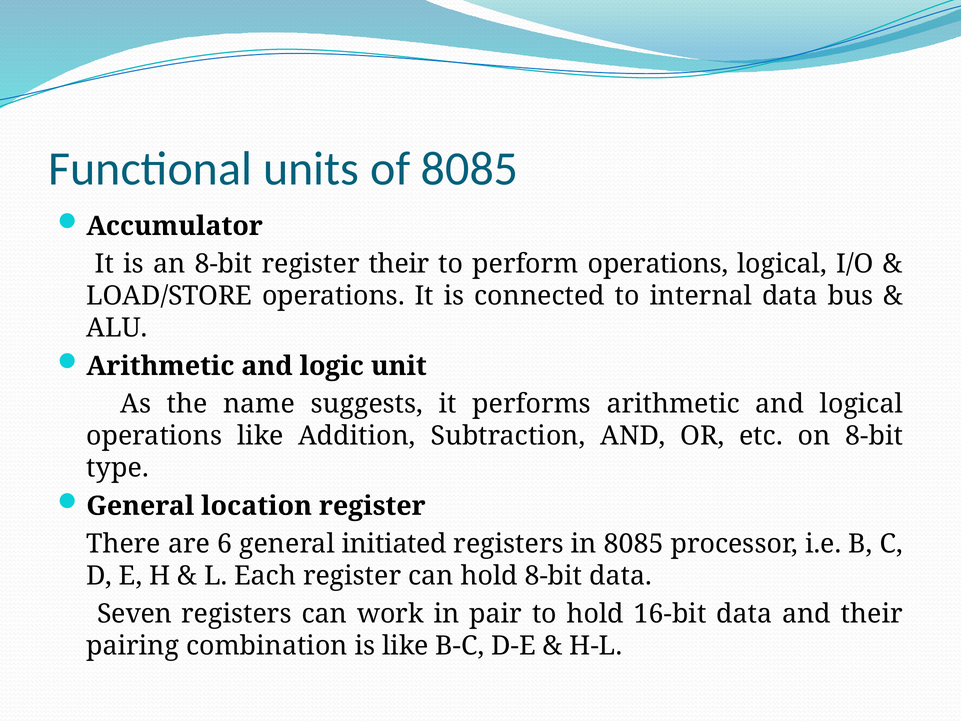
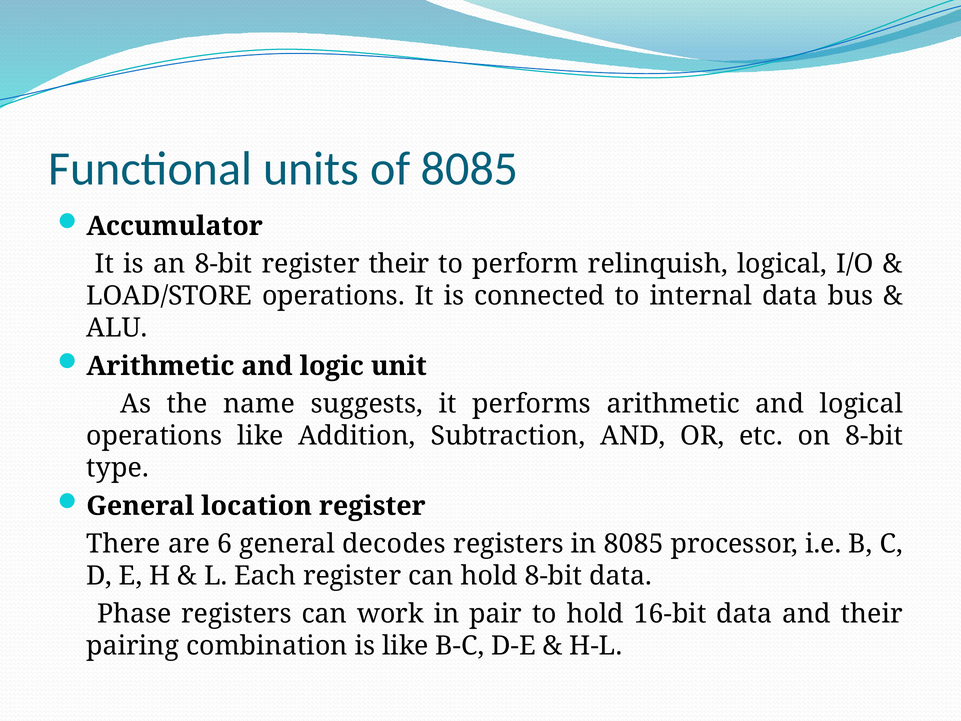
perform operations: operations -> relinquish
initiated: initiated -> decodes
Seven: Seven -> Phase
